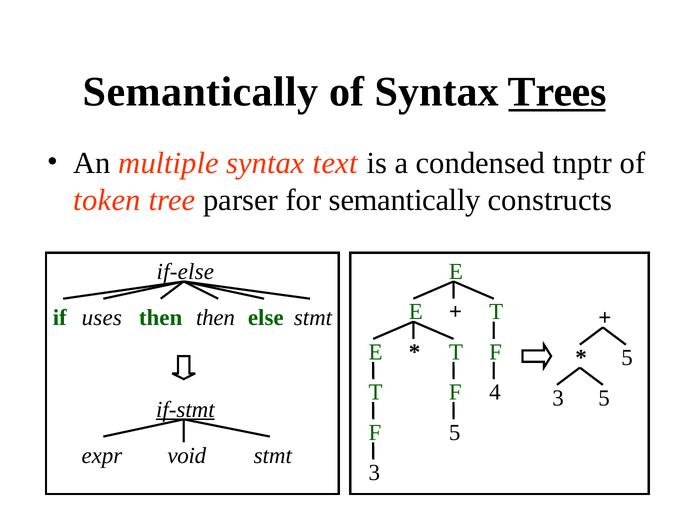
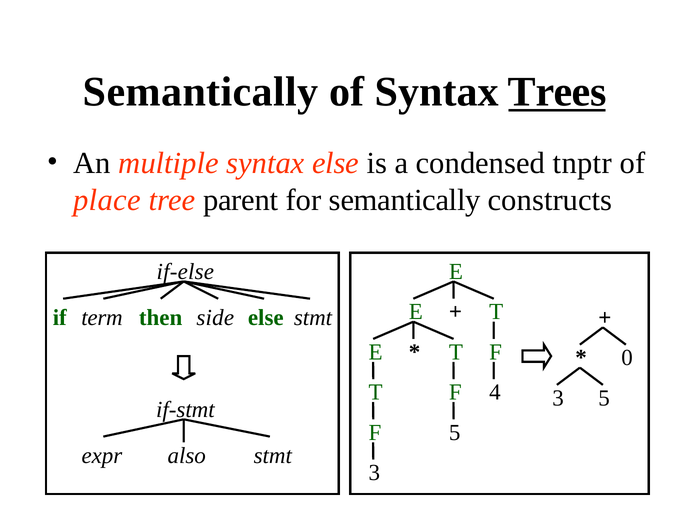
syntax text: text -> else
token: token -> place
parser: parser -> parent
uses: uses -> term
then then: then -> side
5 at (627, 358): 5 -> 0
if-stmt underline: present -> none
void: void -> also
